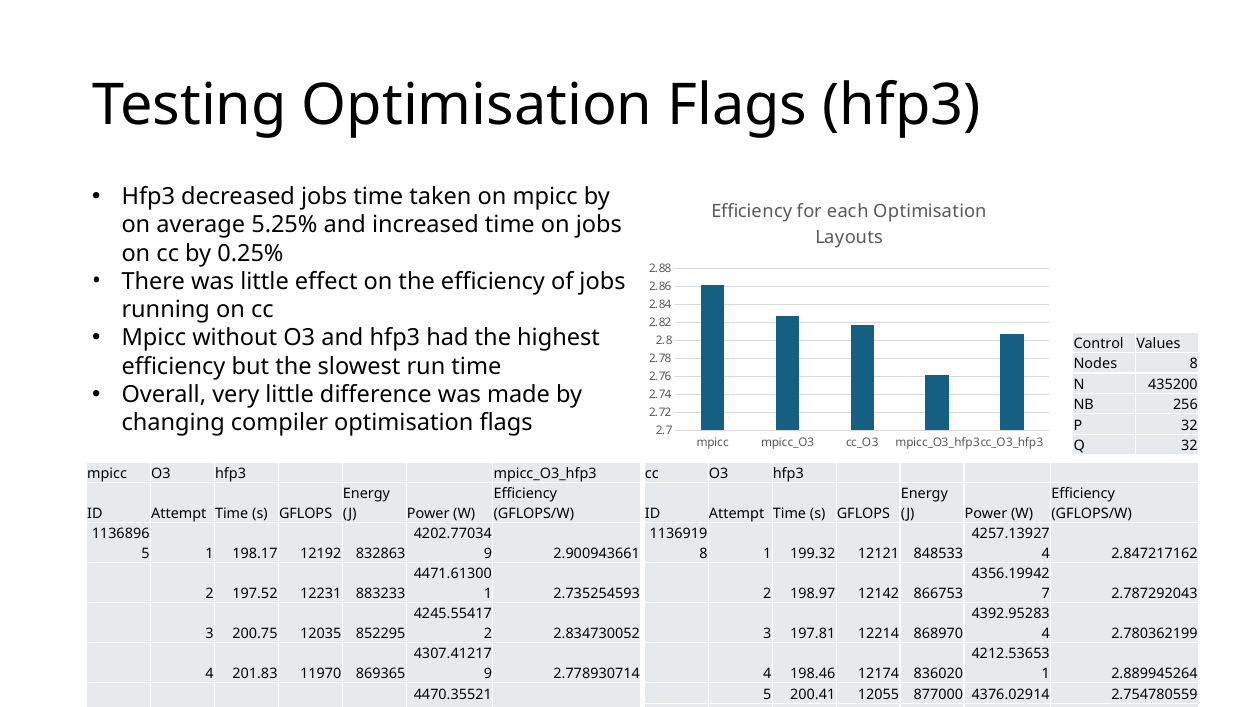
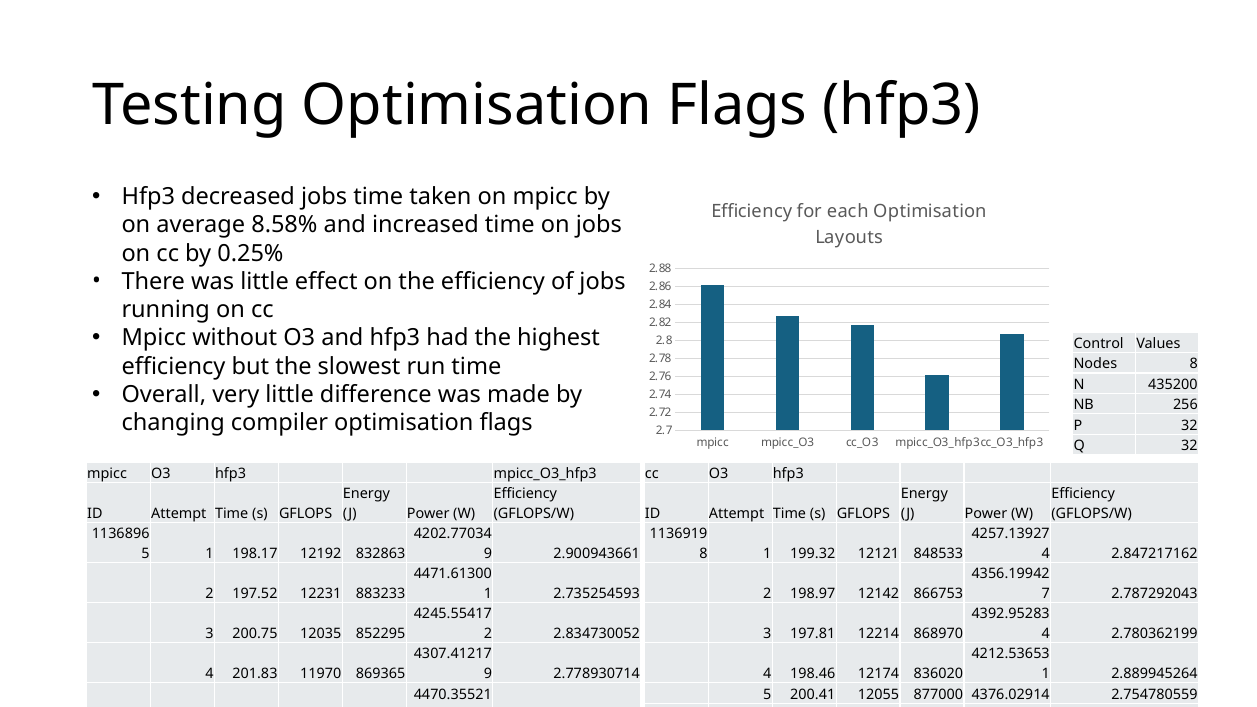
5.25%: 5.25% -> 8.58%
